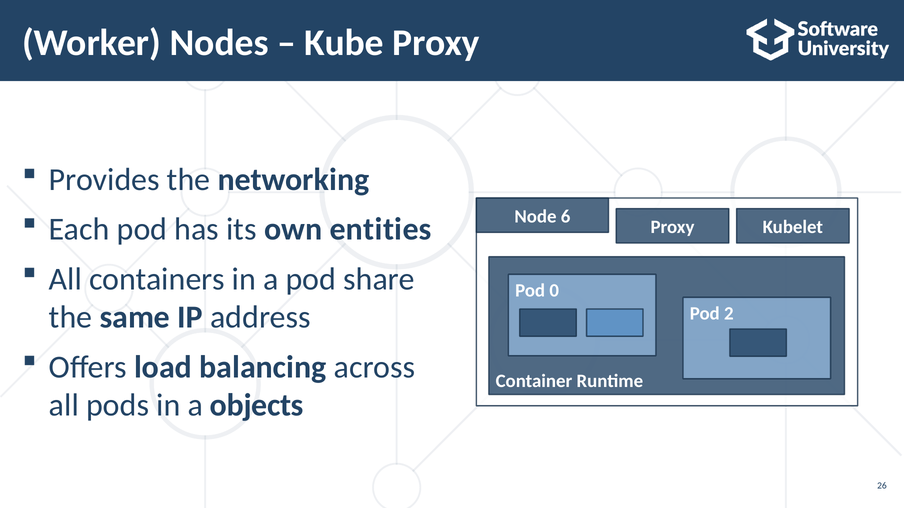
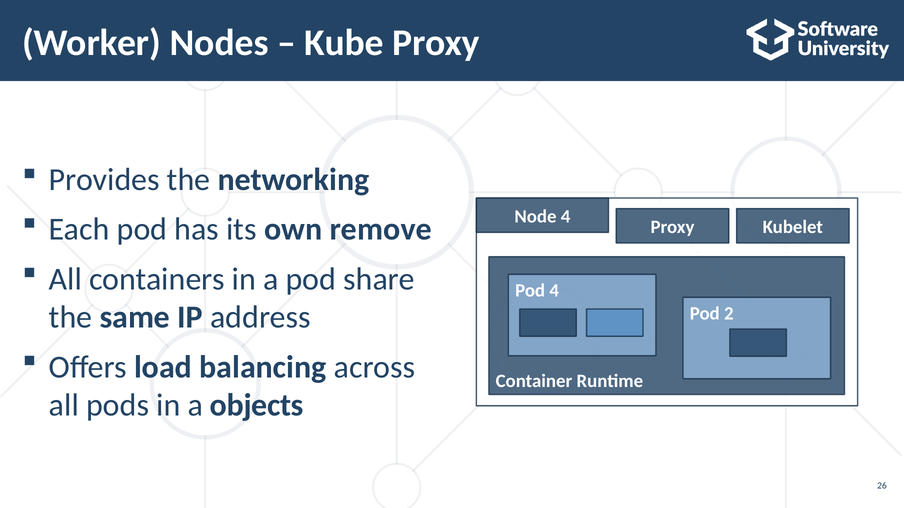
Node 6: 6 -> 4
entities: entities -> remove
Pod 0: 0 -> 4
